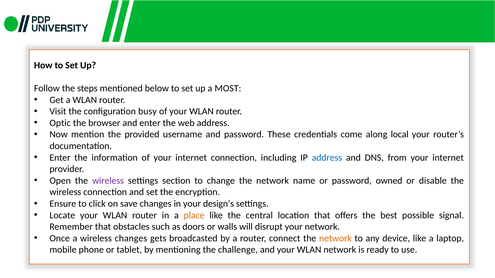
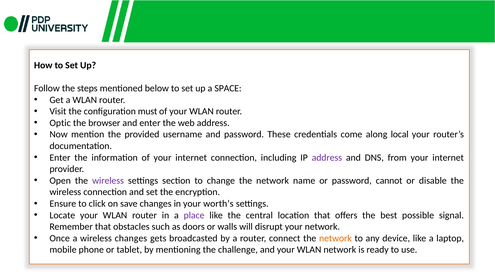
MOST: MOST -> SPACE
busy: busy -> must
address at (327, 158) colour: blue -> purple
owned: owned -> cannot
design’s: design’s -> worth’s
place colour: orange -> purple
